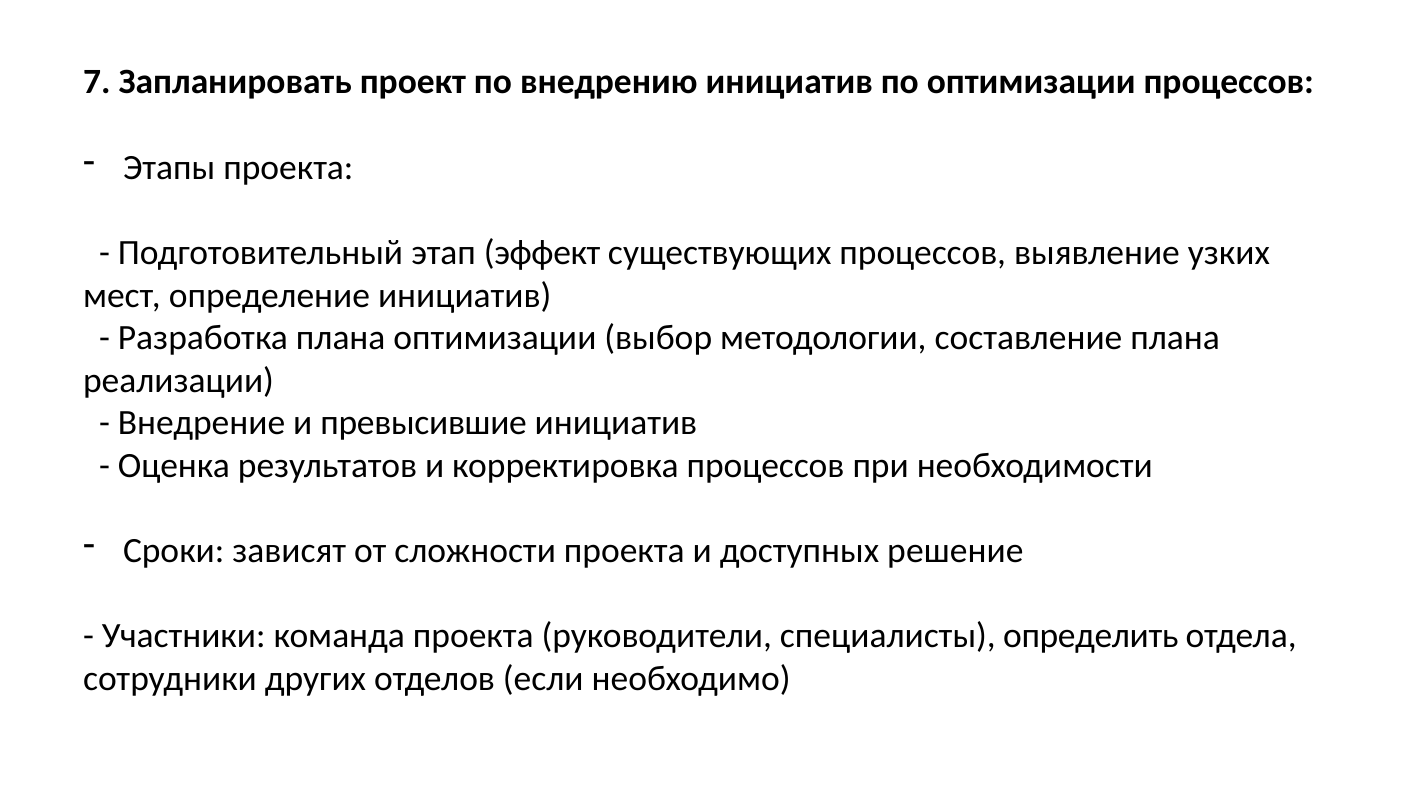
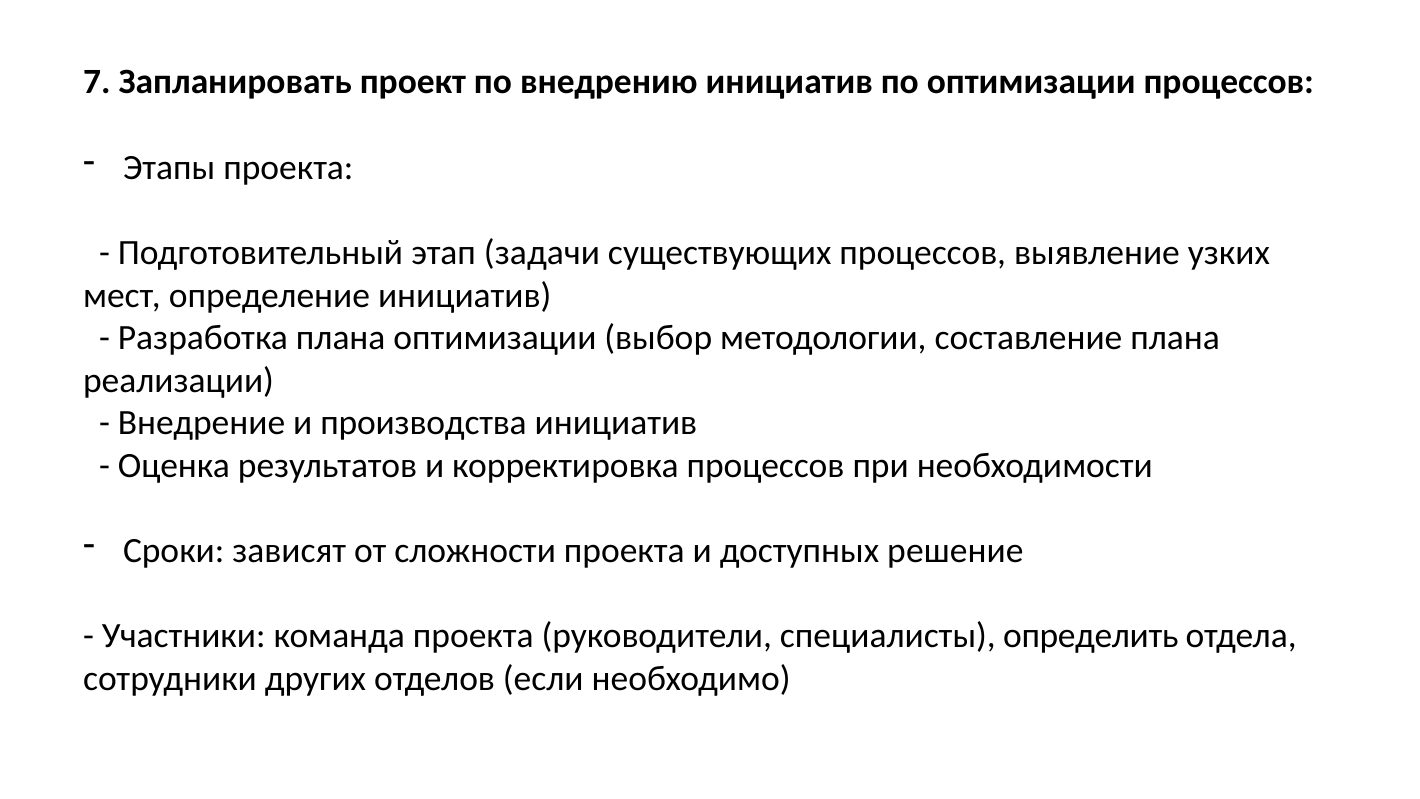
эффект: эффект -> задачи
превысившие: превысившие -> производства
